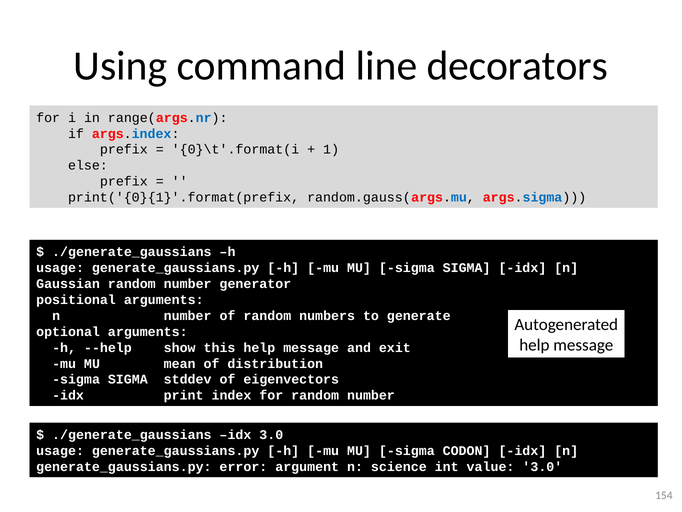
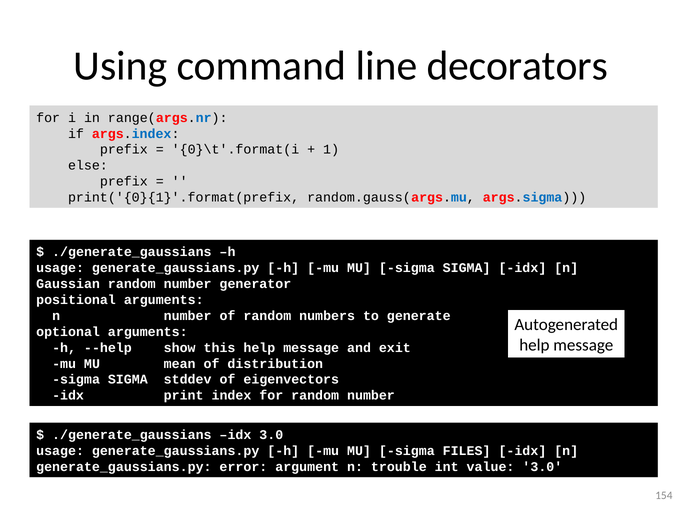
CODON: CODON -> FILES
science: science -> trouble
